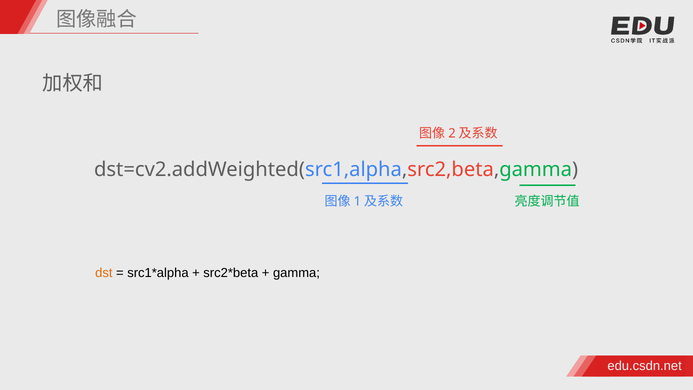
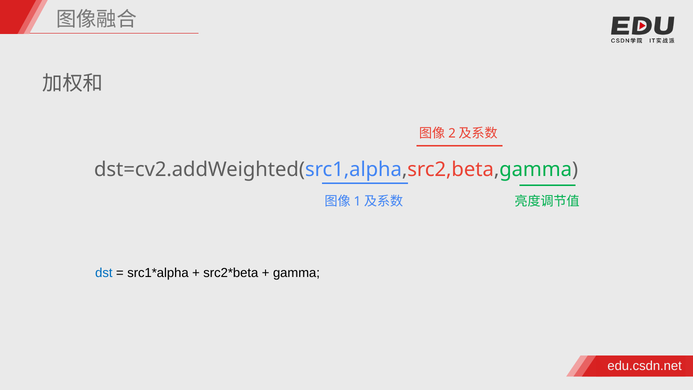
dst colour: orange -> blue
